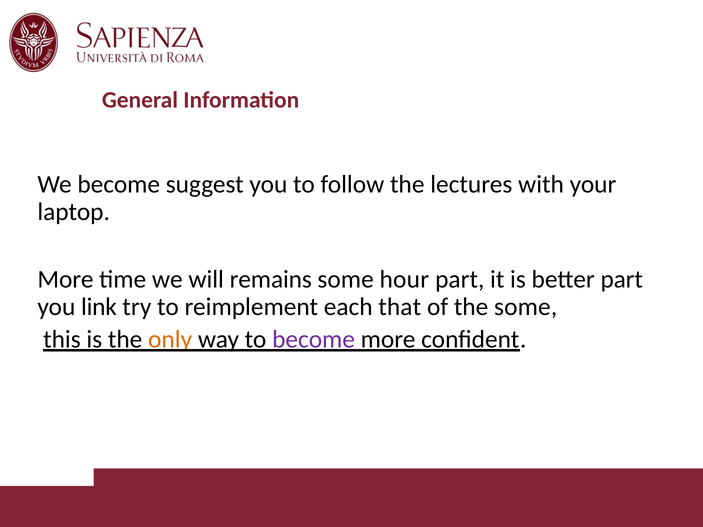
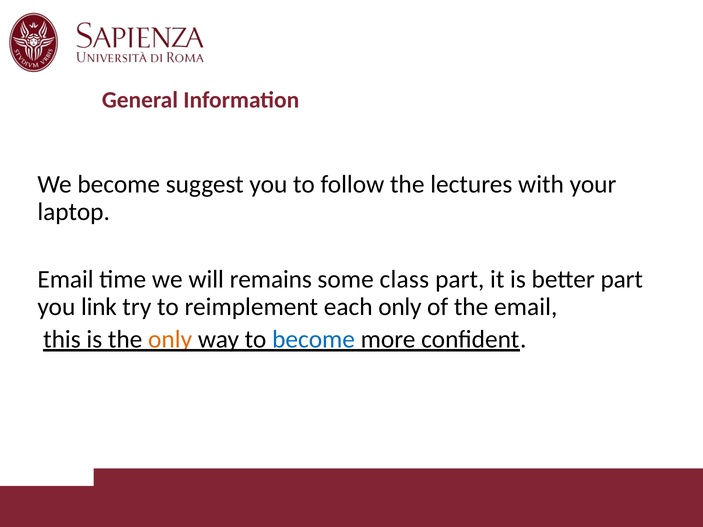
More at (66, 280): More -> Email
hour: hour -> class
each that: that -> only
the some: some -> email
become at (314, 339) colour: purple -> blue
